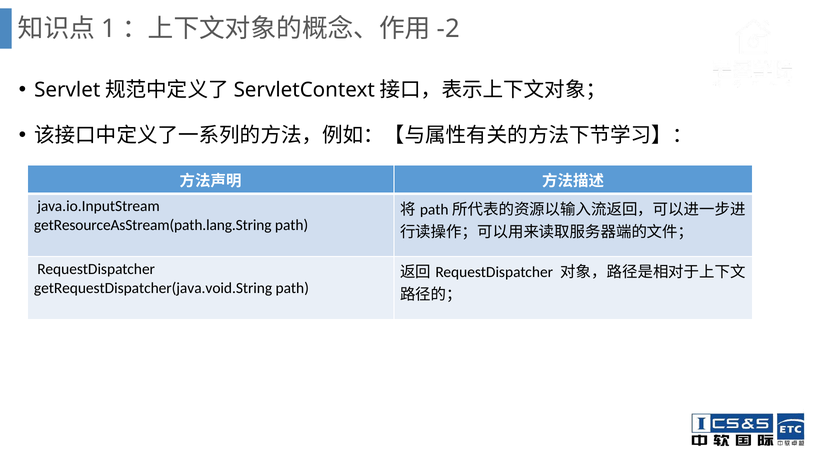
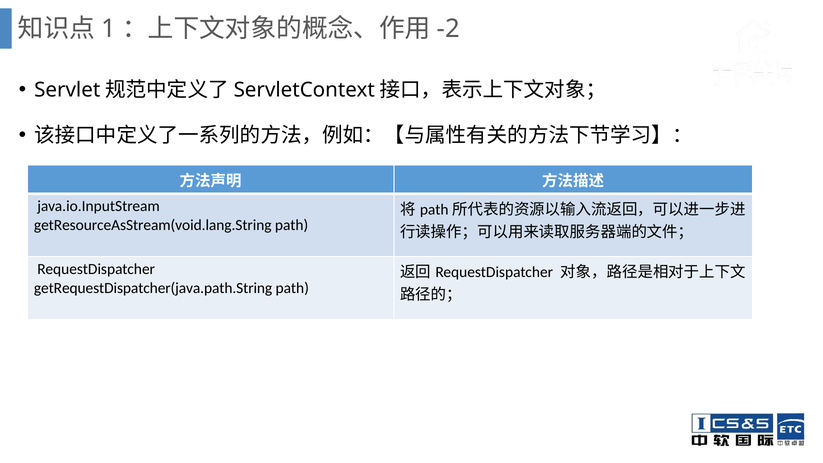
getResourceAsStream(path.lang.String: getResourceAsStream(path.lang.String -> getResourceAsStream(void.lang.String
getRequestDispatcher(java.void.String: getRequestDispatcher(java.void.String -> getRequestDispatcher(java.path.String
